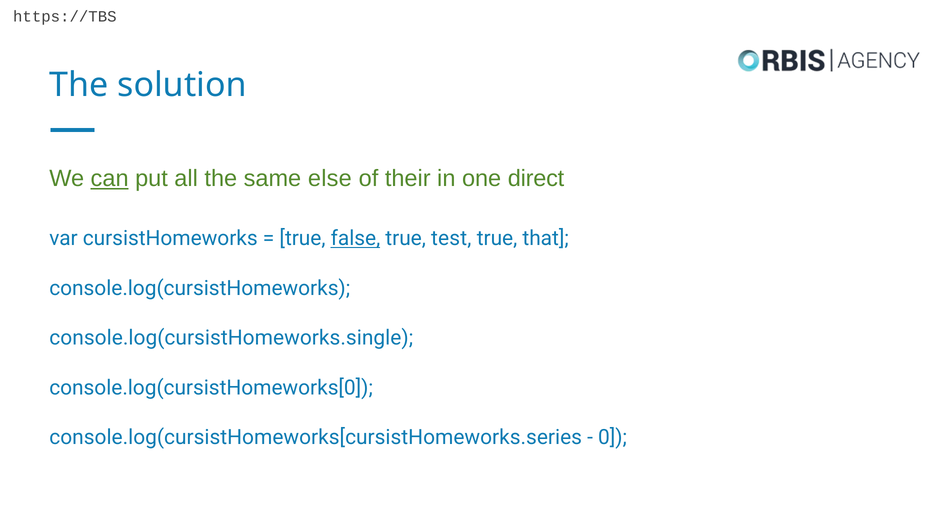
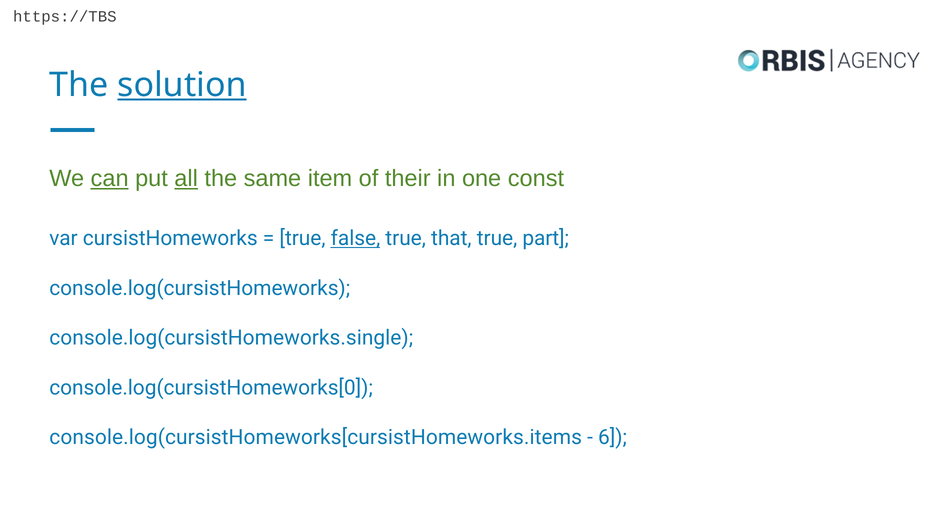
solution underline: none -> present
all underline: none -> present
else: else -> item
direct: direct -> const
test: test -> that
that: that -> part
console.log(cursistHomeworks[cursistHomeworks.series: console.log(cursistHomeworks[cursistHomeworks.series -> console.log(cursistHomeworks[cursistHomeworks.items
0: 0 -> 6
